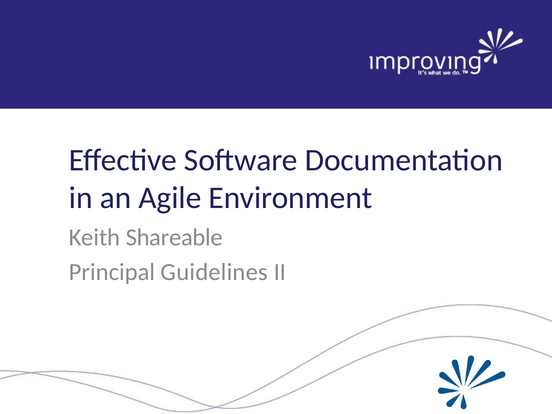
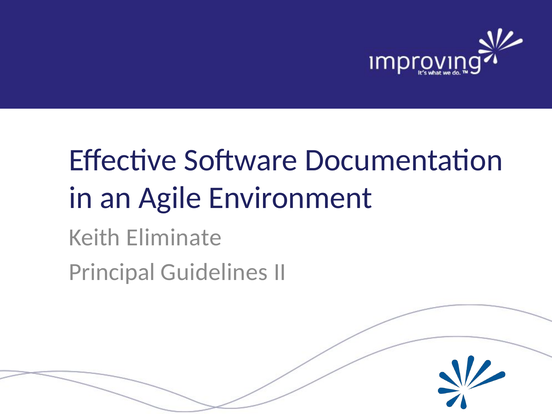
Shareable: Shareable -> Eliminate
